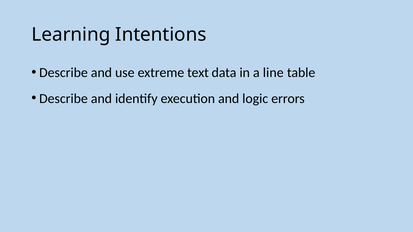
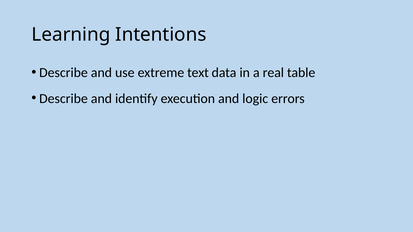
line: line -> real
